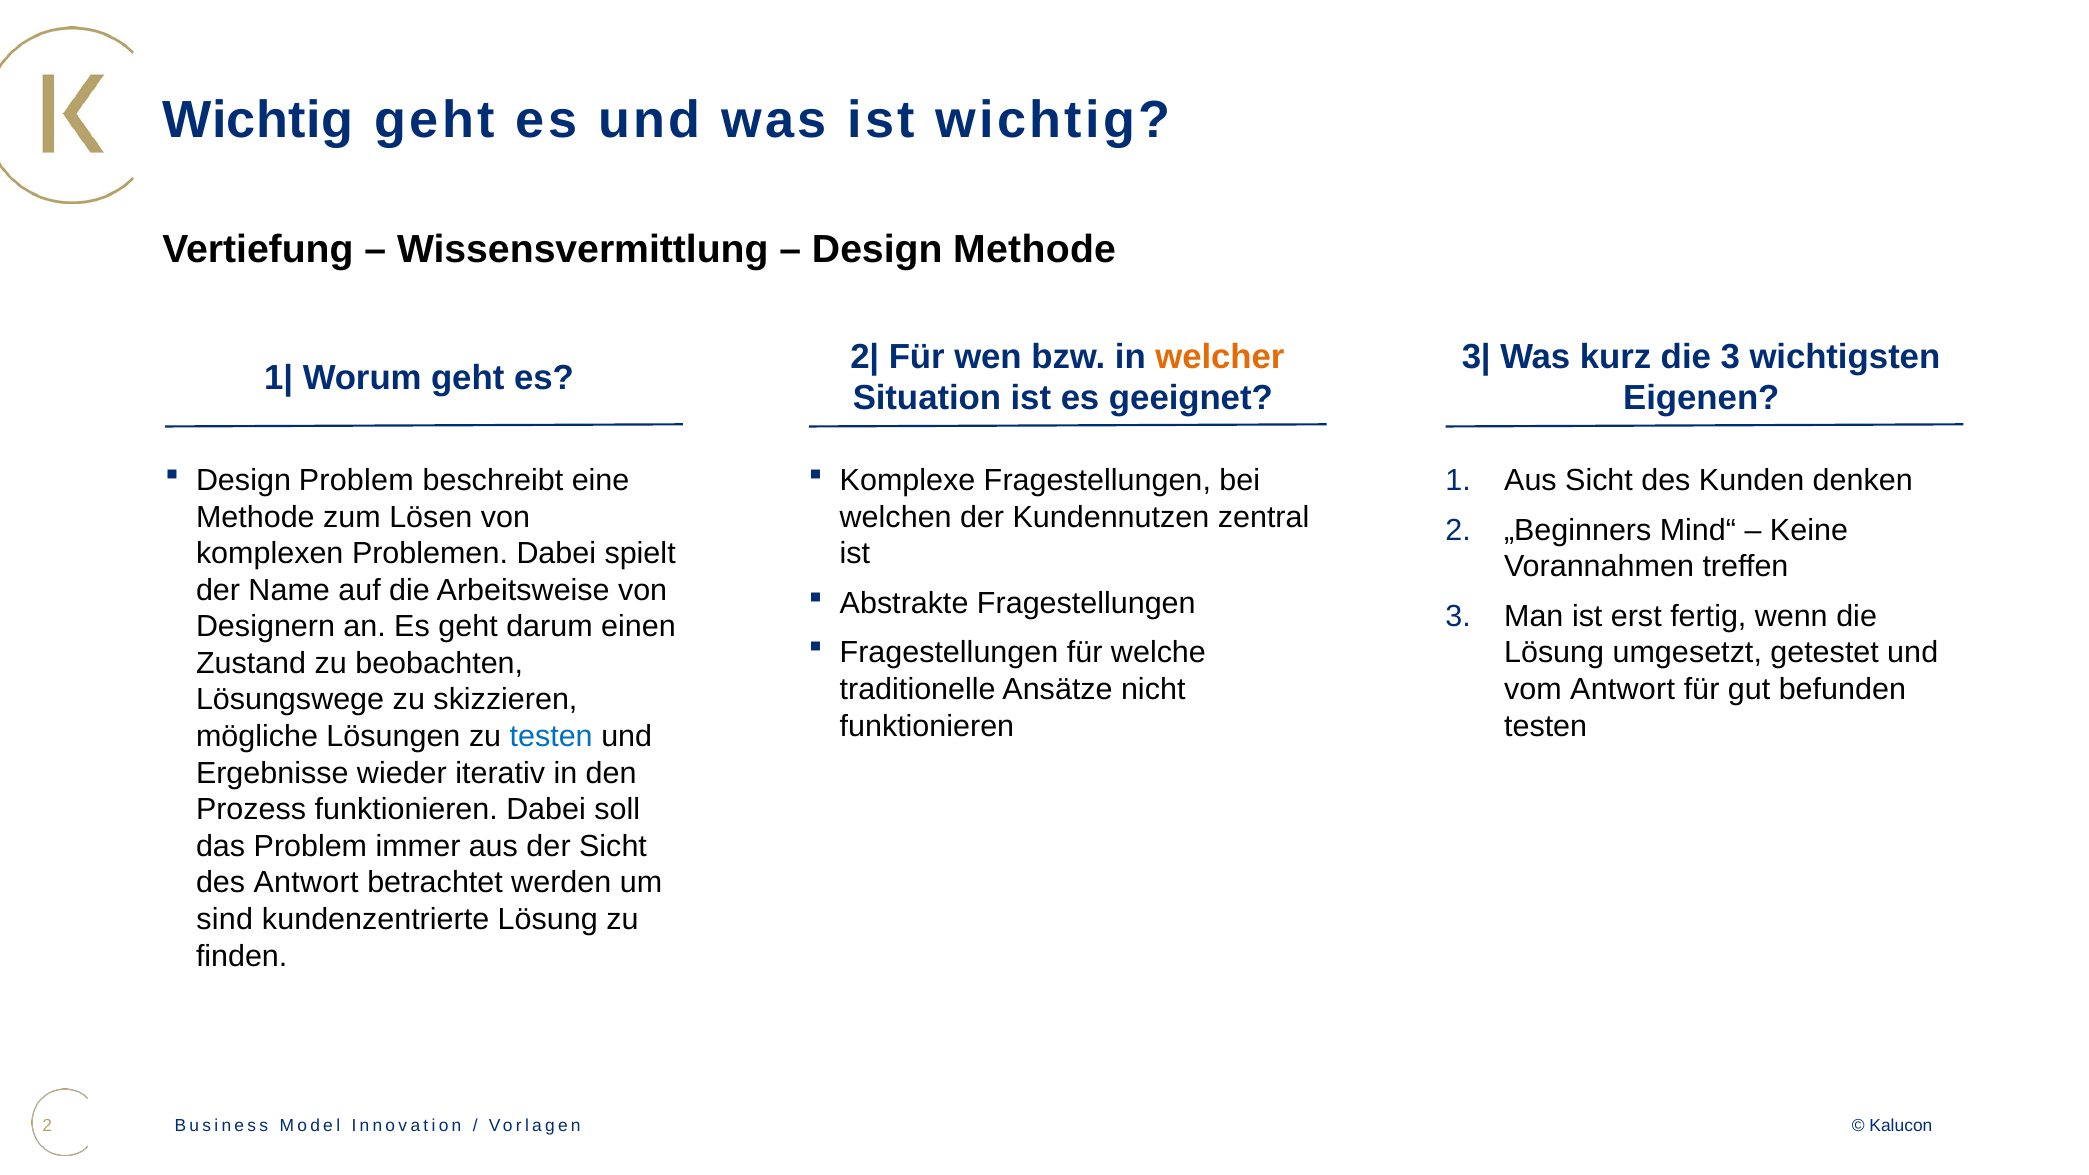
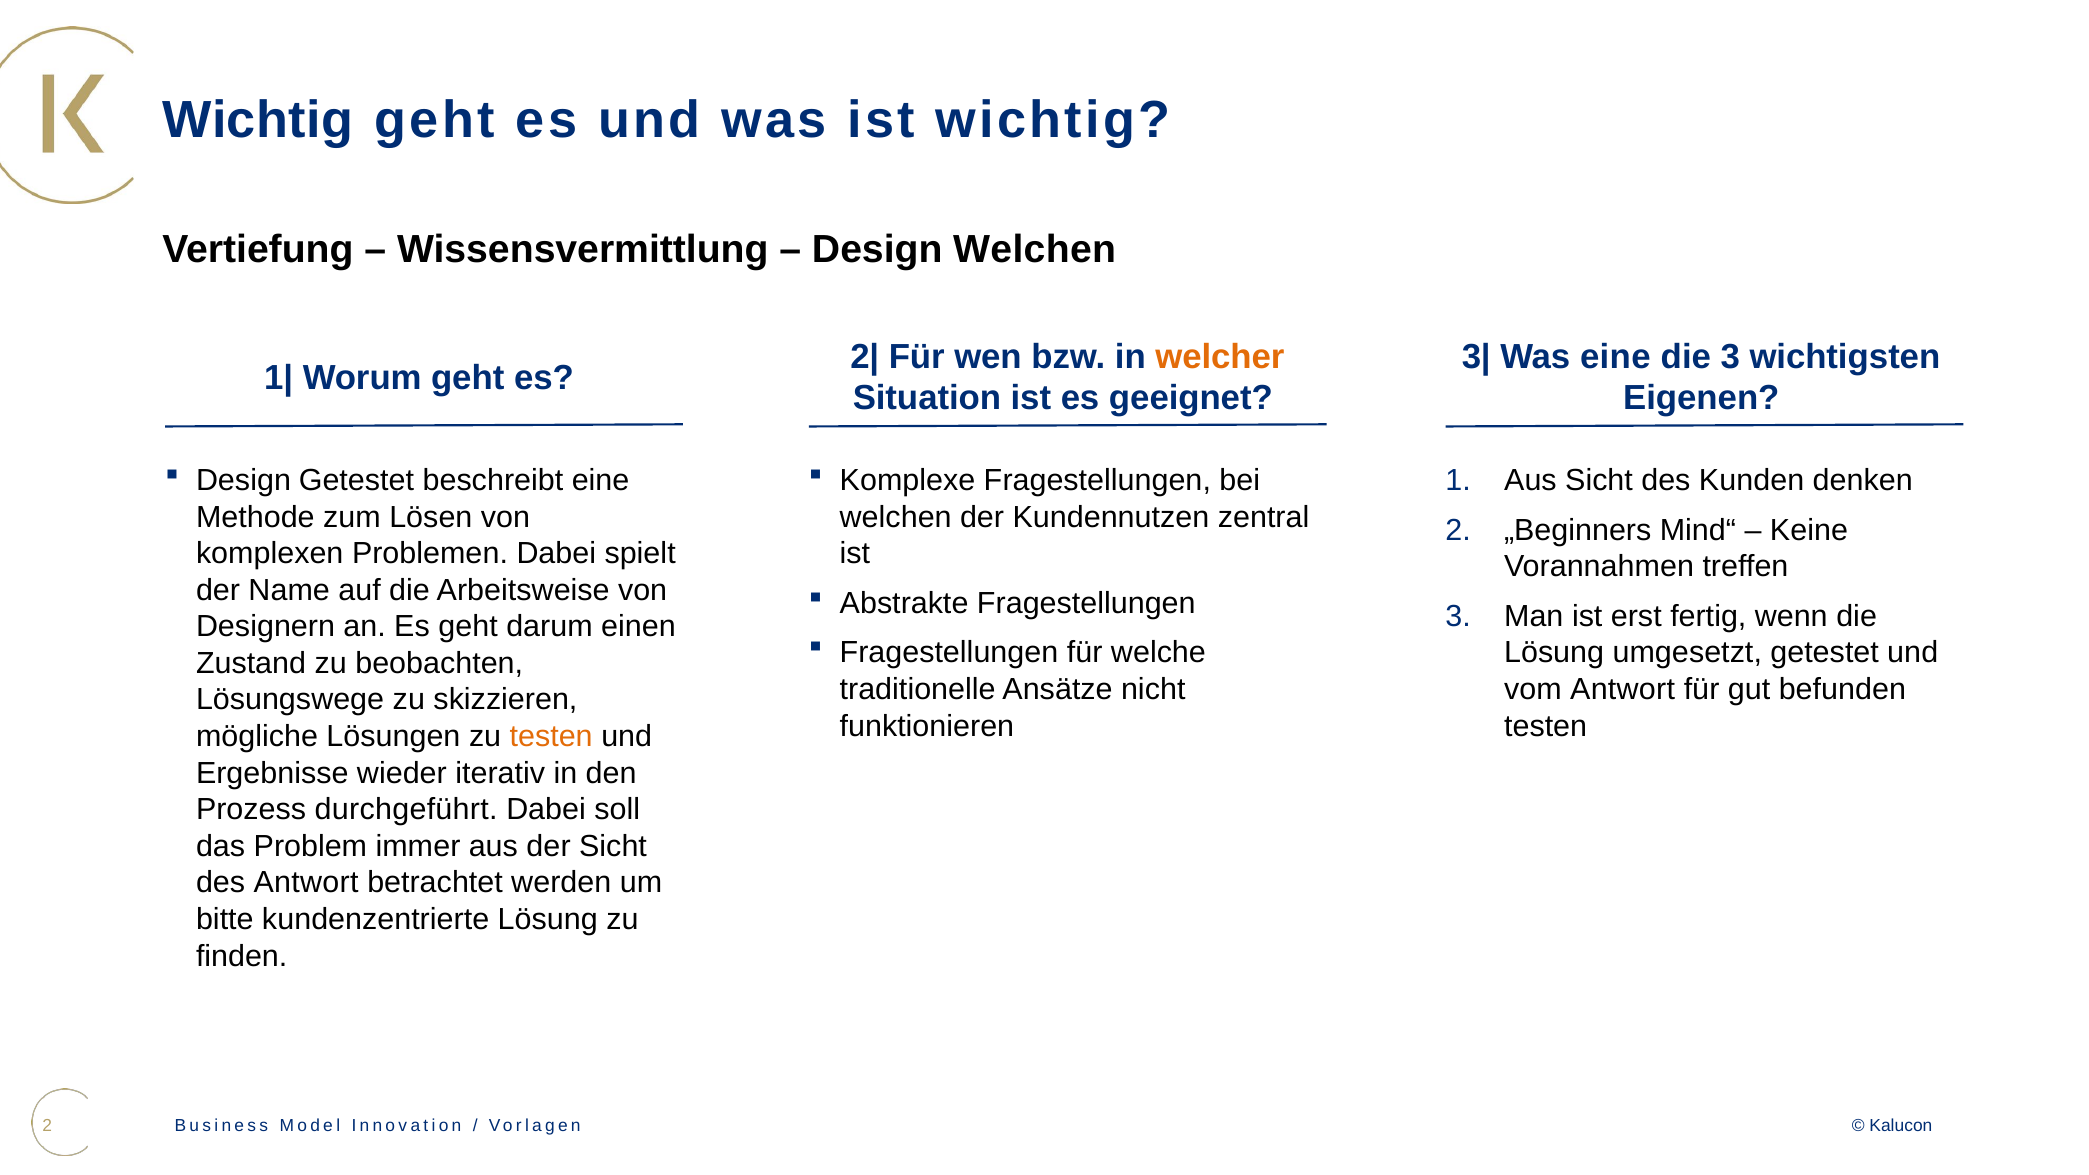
Design Methode: Methode -> Welchen
Was kurz: kurz -> eine
Design Problem: Problem -> Getestet
testen at (551, 737) colour: blue -> orange
Prozess funktionieren: funktionieren -> durchgeführt
sind: sind -> bitte
